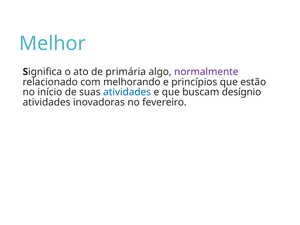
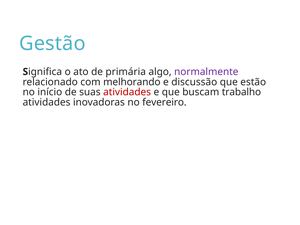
Melhor: Melhor -> Gestão
princípios: princípios -> discussão
atividades at (127, 92) colour: blue -> red
desígnio: desígnio -> trabalho
